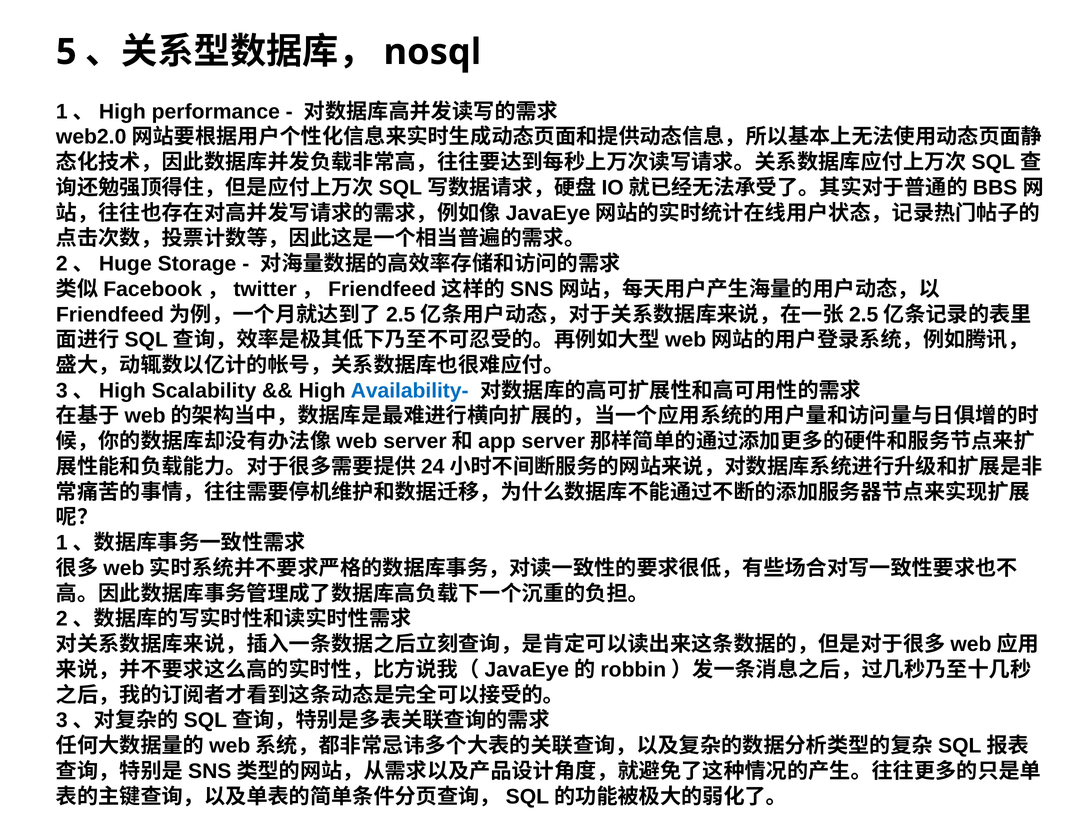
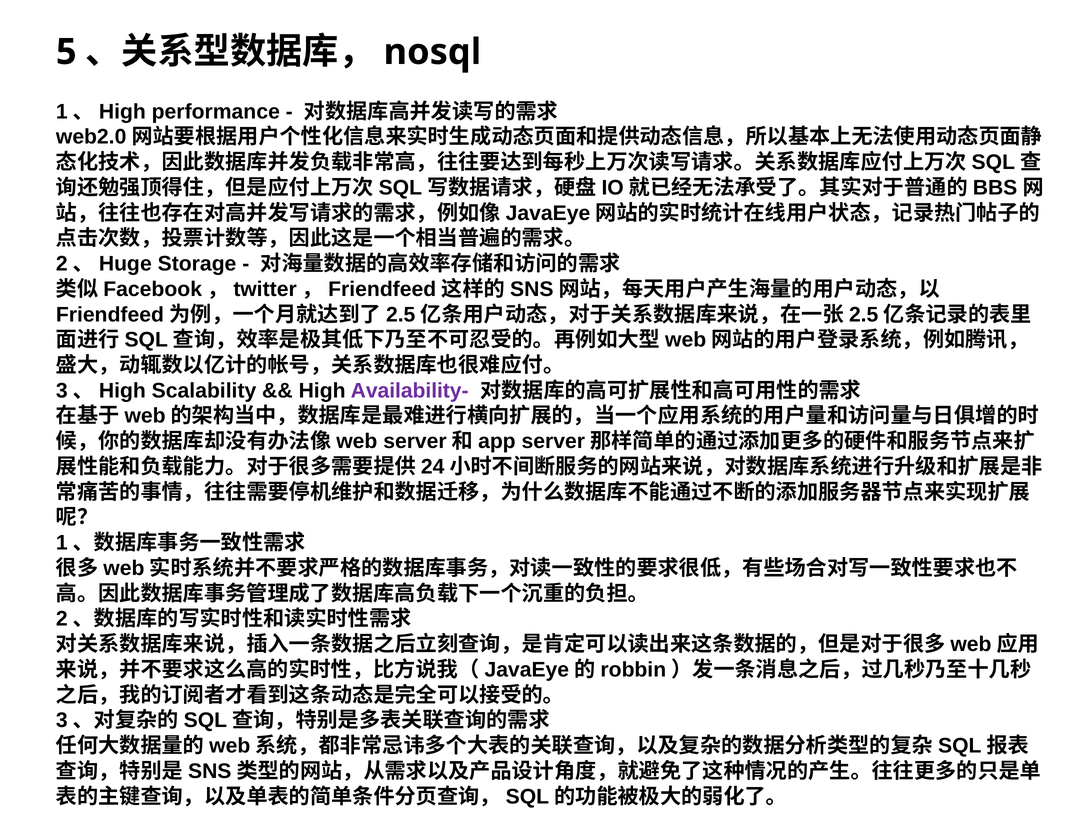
Availability- colour: blue -> purple
